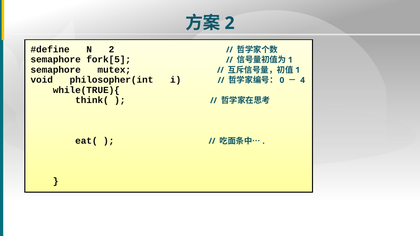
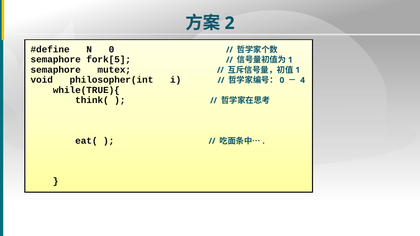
N 2: 2 -> 0
